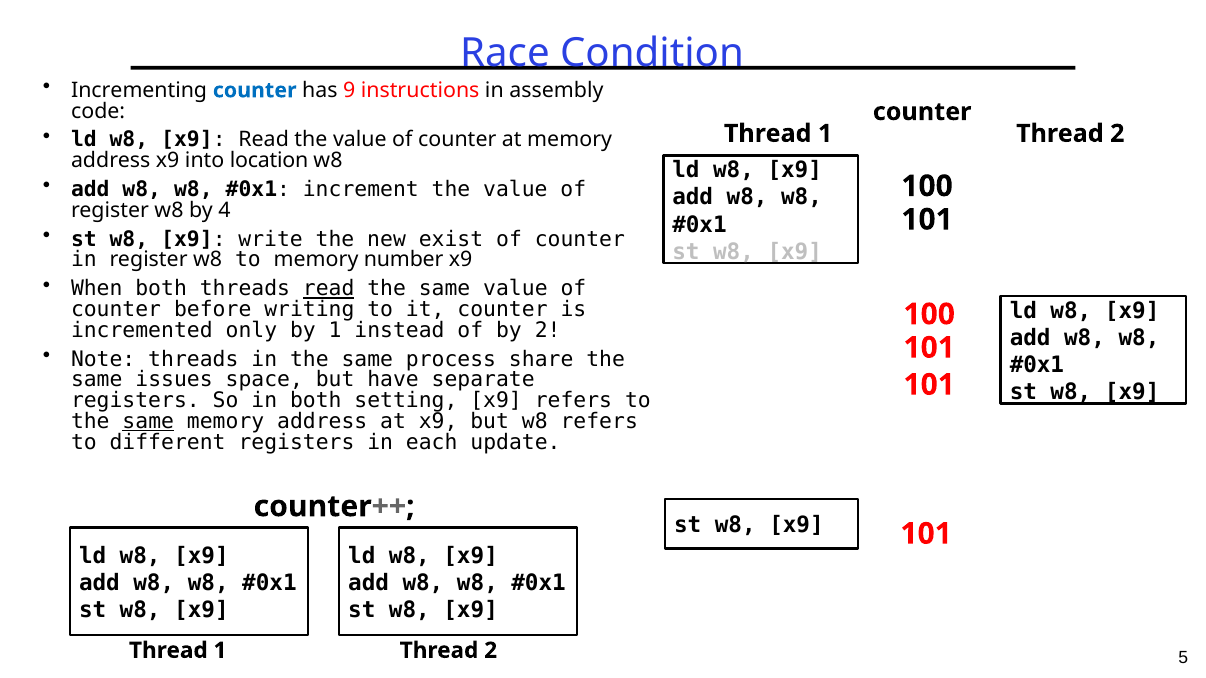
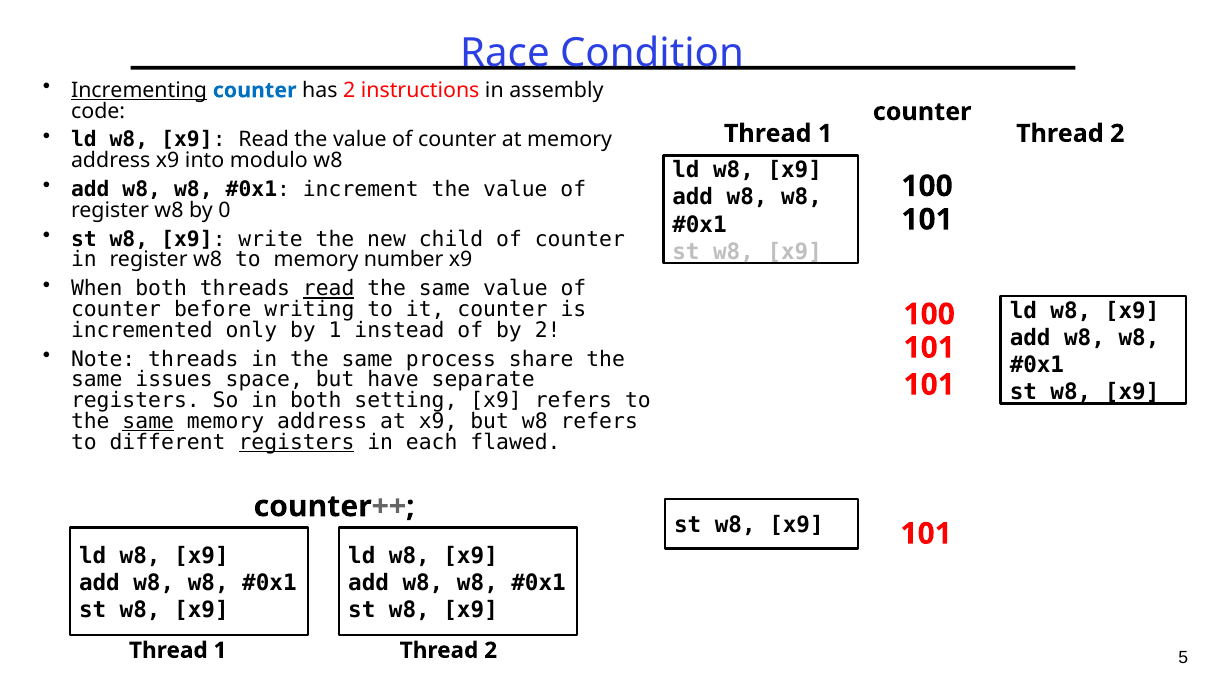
Incrementing underline: none -> present
has 9: 9 -> 2
location: location -> modulo
4: 4 -> 0
exist: exist -> child
registers at (296, 442) underline: none -> present
update: update -> flawed
